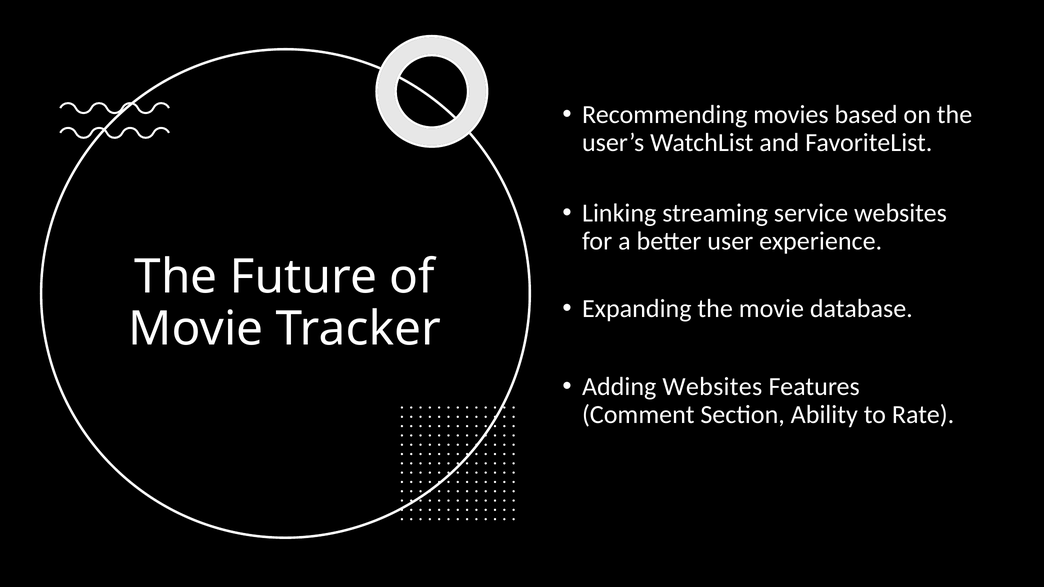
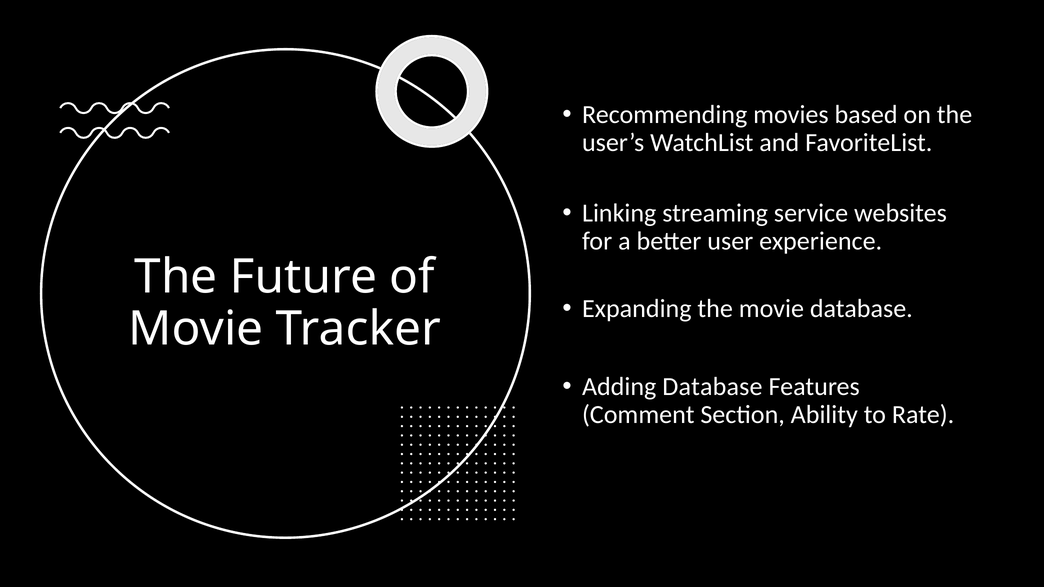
Adding Websites: Websites -> Database
